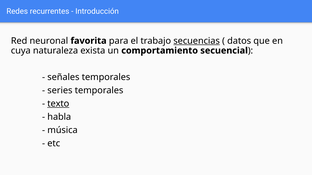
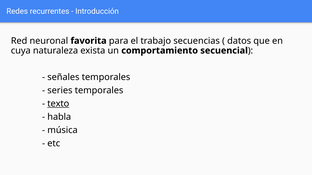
secuencias underline: present -> none
